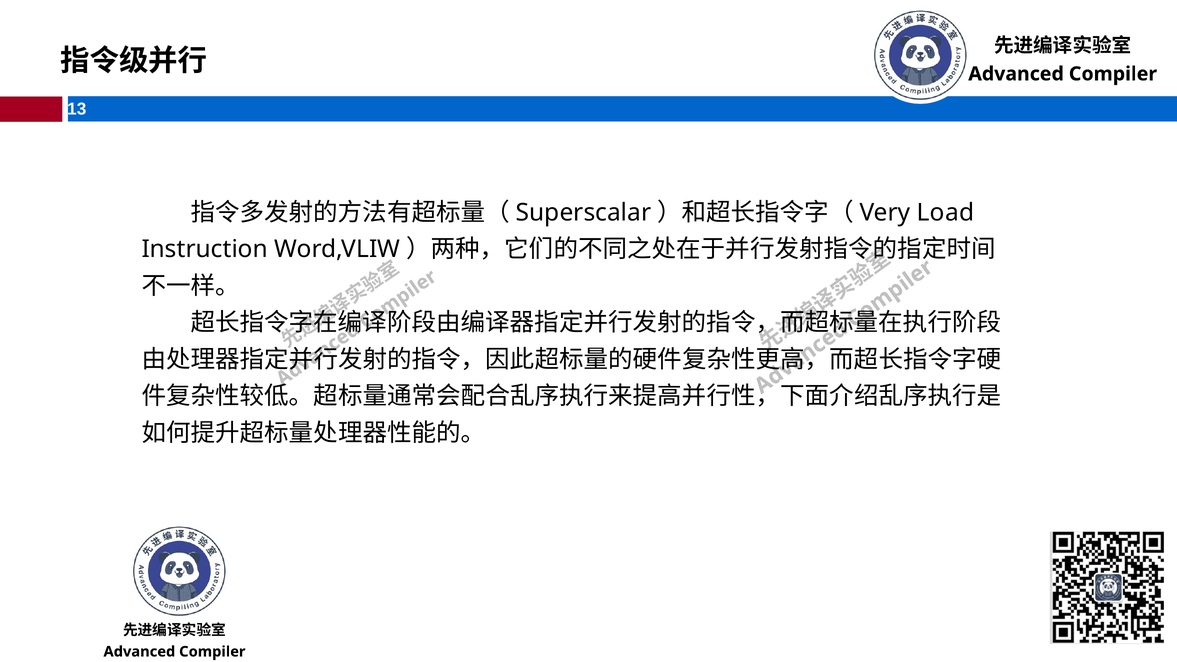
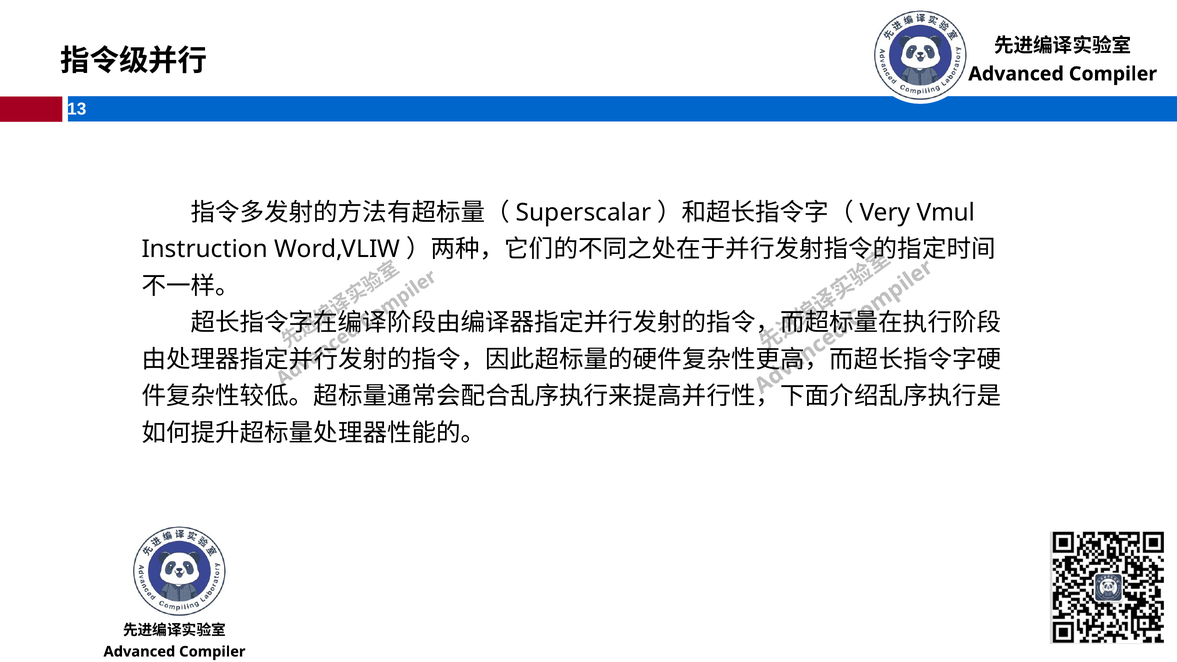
Load: Load -> Vmul
